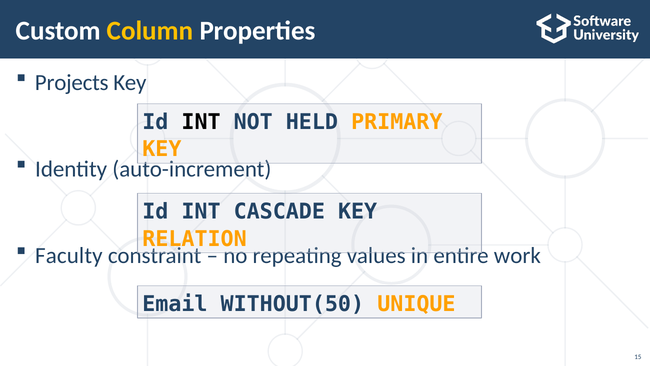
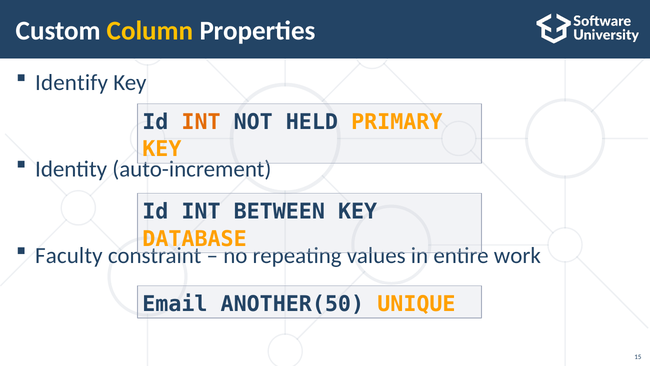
Projects: Projects -> Identify
INT at (201, 122) colour: black -> orange
CASCADE: CASCADE -> BETWEEN
RELATION: RELATION -> DATABASE
WITHOUT(50: WITHOUT(50 -> ANOTHER(50
